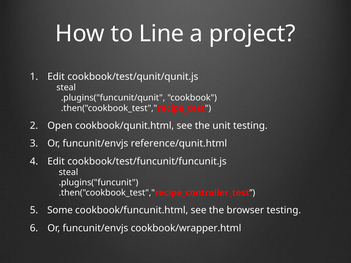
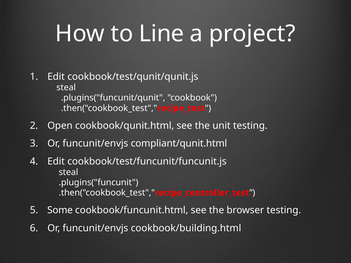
reference/qunit.html: reference/qunit.html -> compliant/qunit.html
cookbook/wrapper.html: cookbook/wrapper.html -> cookbook/building.html
